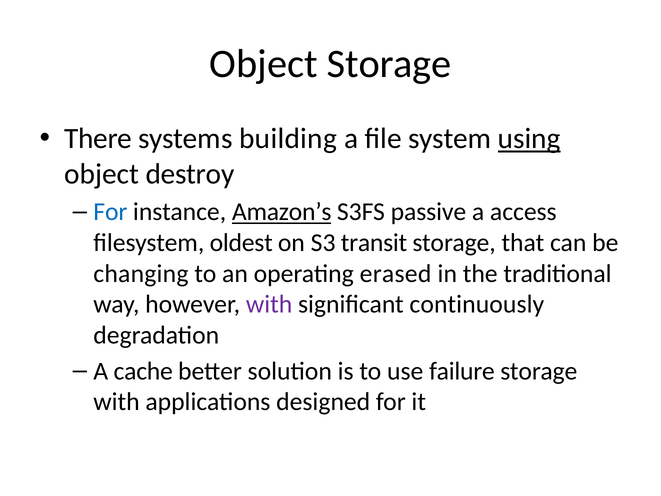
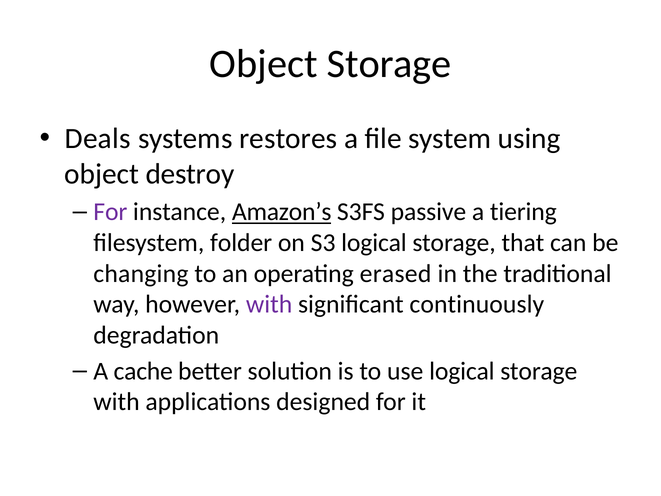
There: There -> Deals
building: building -> restores
using underline: present -> none
For at (110, 212) colour: blue -> purple
access: access -> tiering
oldest: oldest -> folder
S3 transit: transit -> logical
use failure: failure -> logical
